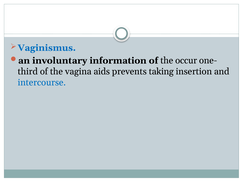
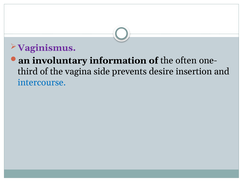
Vaginismus colour: blue -> purple
occur: occur -> often
aids: aids -> side
taking: taking -> desire
